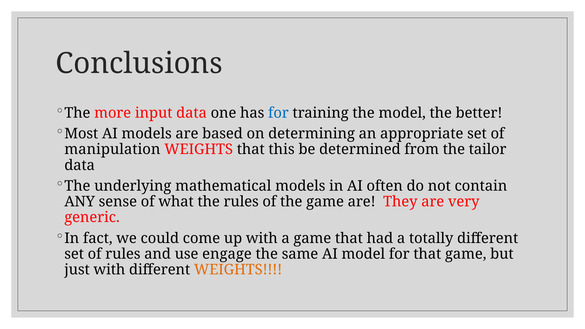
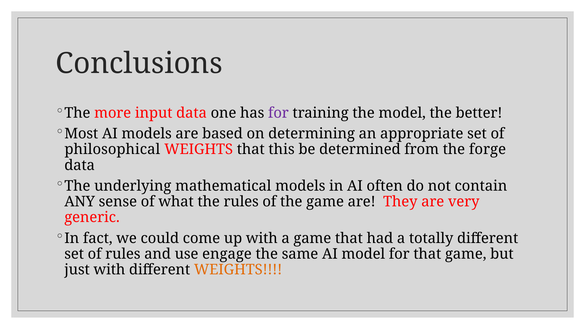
for at (278, 113) colour: blue -> purple
manipulation: manipulation -> philosophical
tailor: tailor -> forge
